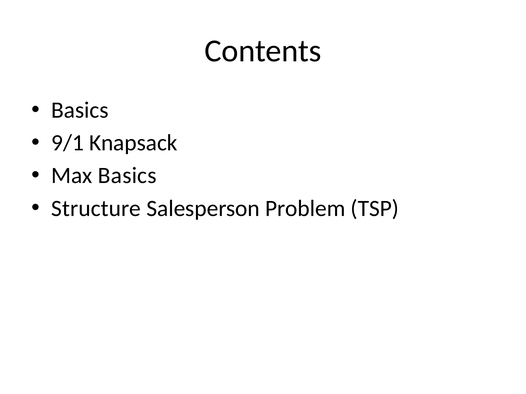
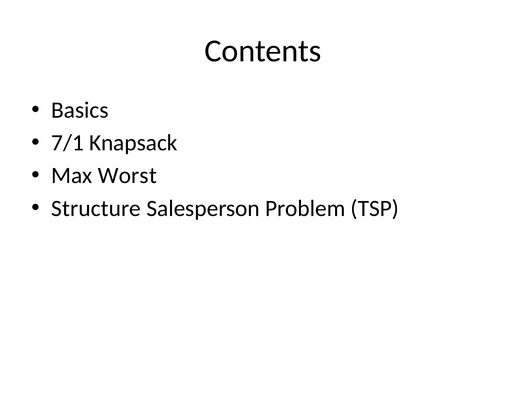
9/1: 9/1 -> 7/1
Max Basics: Basics -> Worst
